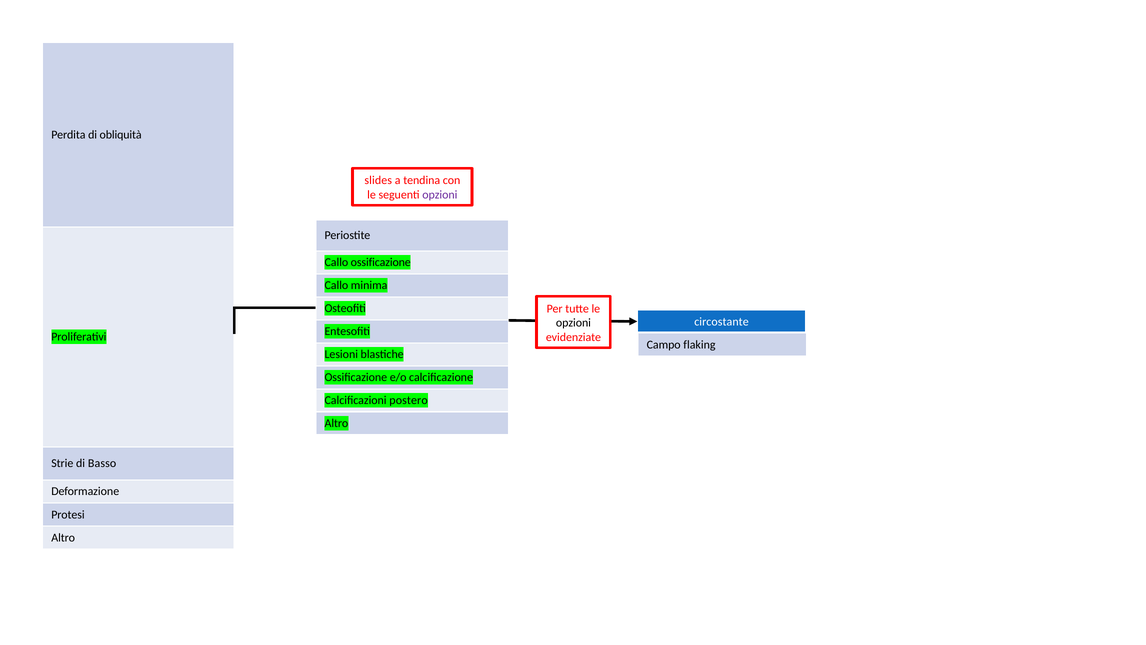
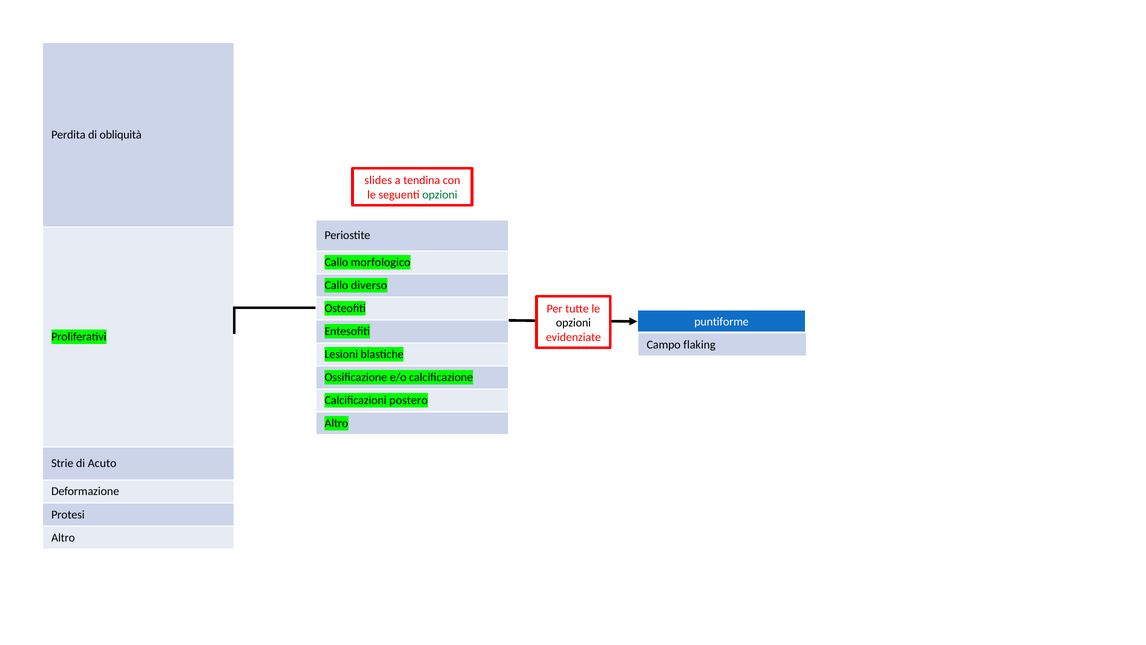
opzioni at (440, 195) colour: purple -> green
Callo ossificazione: ossificazione -> morfologico
minima: minima -> diverso
circostante: circostante -> puntiforme
Basso: Basso -> Acuto
